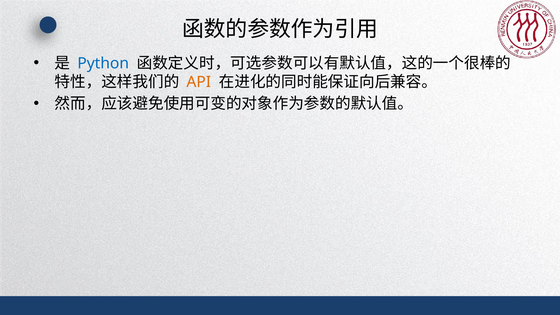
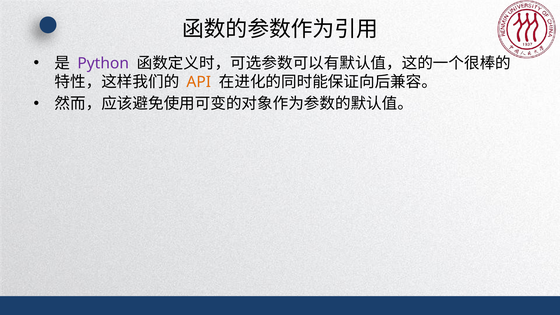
Python colour: blue -> purple
